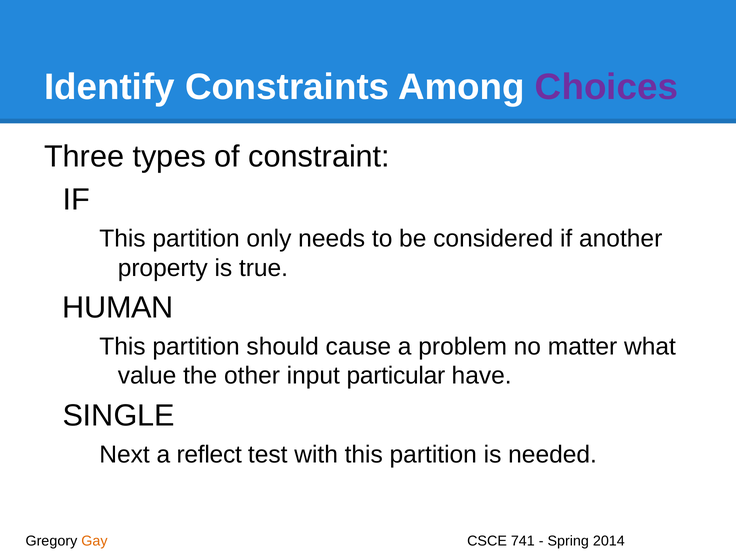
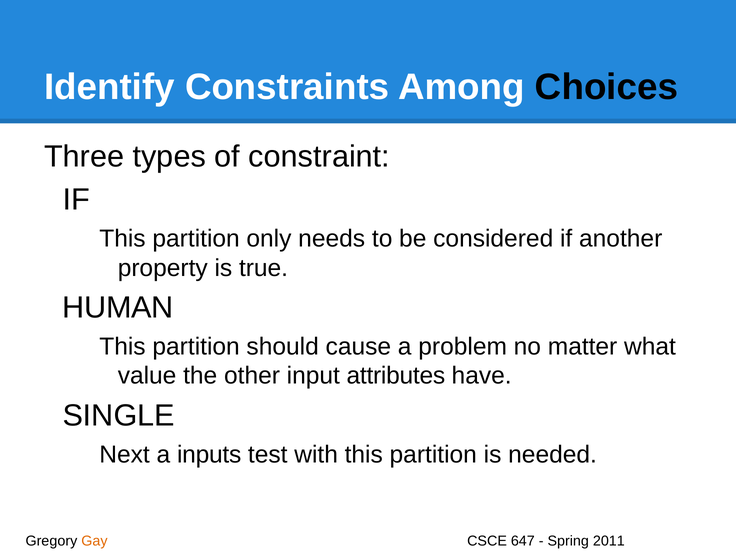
Choices colour: purple -> black
particular: particular -> attributes
reflect: reflect -> inputs
741: 741 -> 647
2014: 2014 -> 2011
